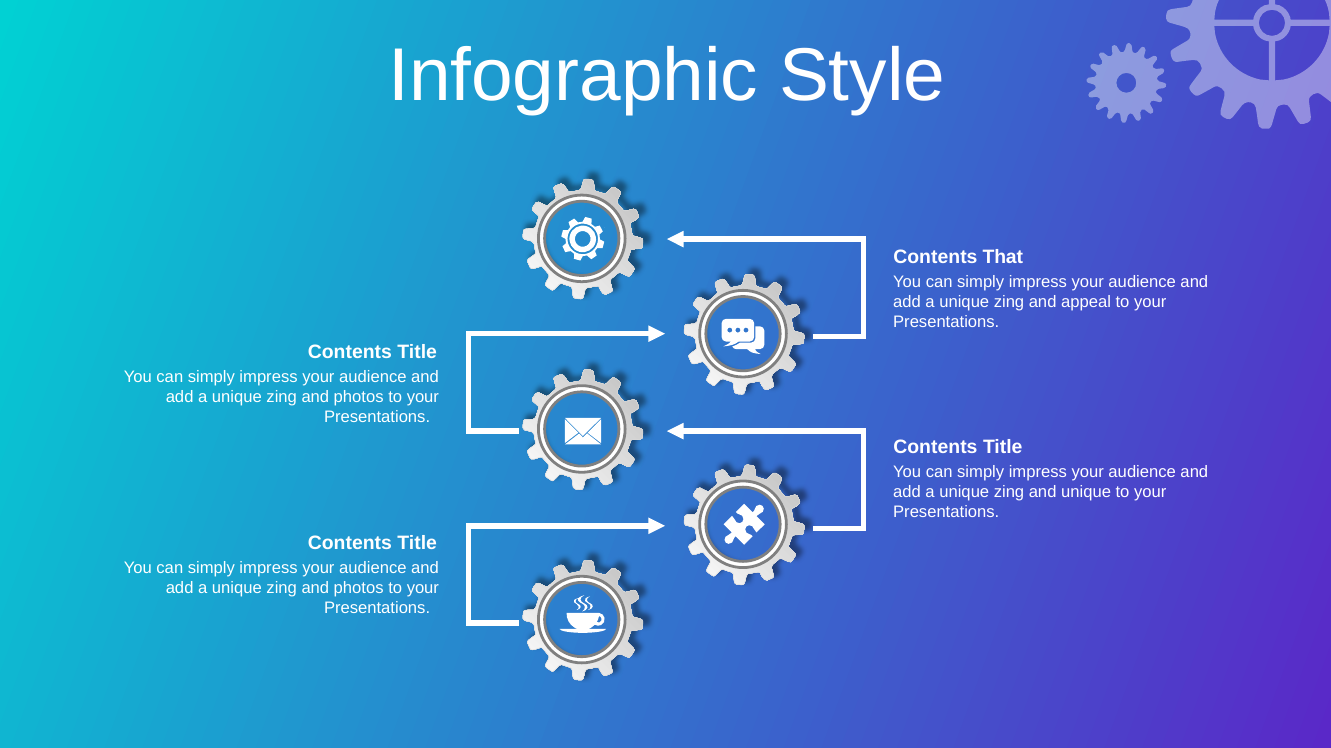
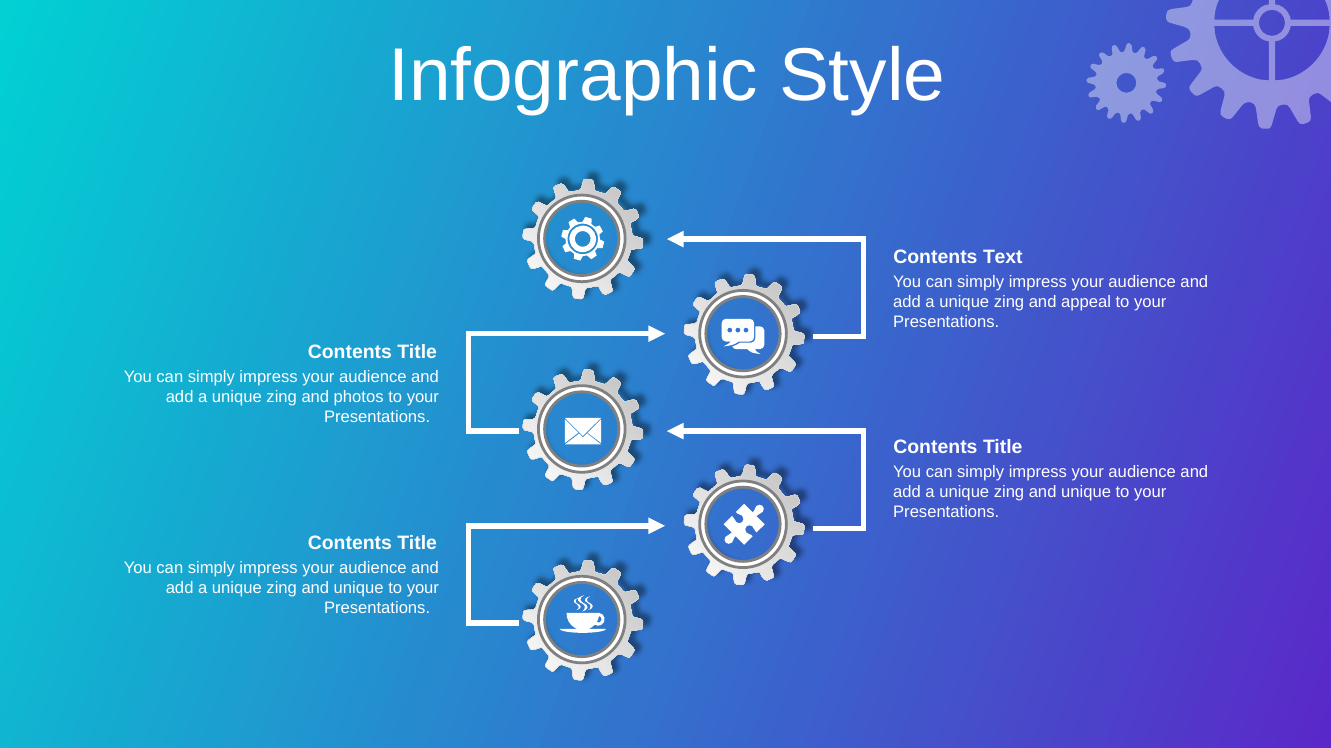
That: That -> Text
photos at (359, 588): photos -> unique
